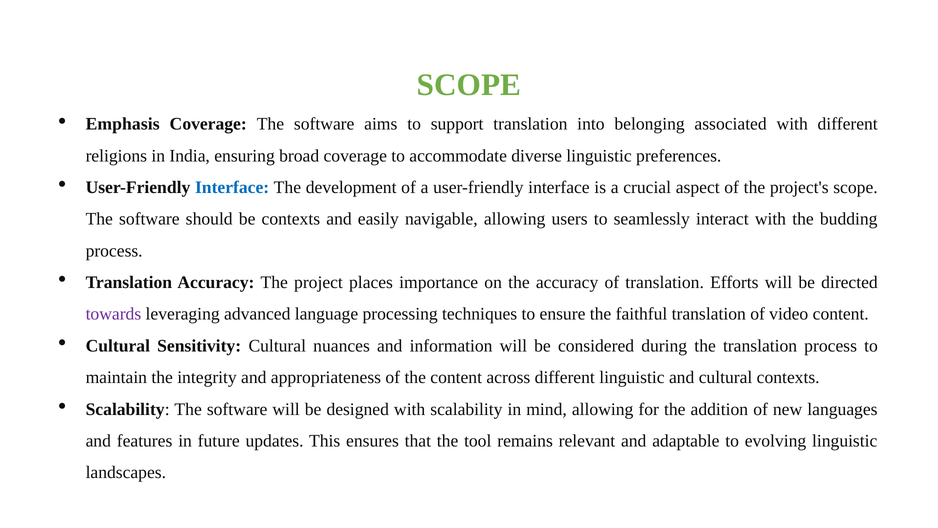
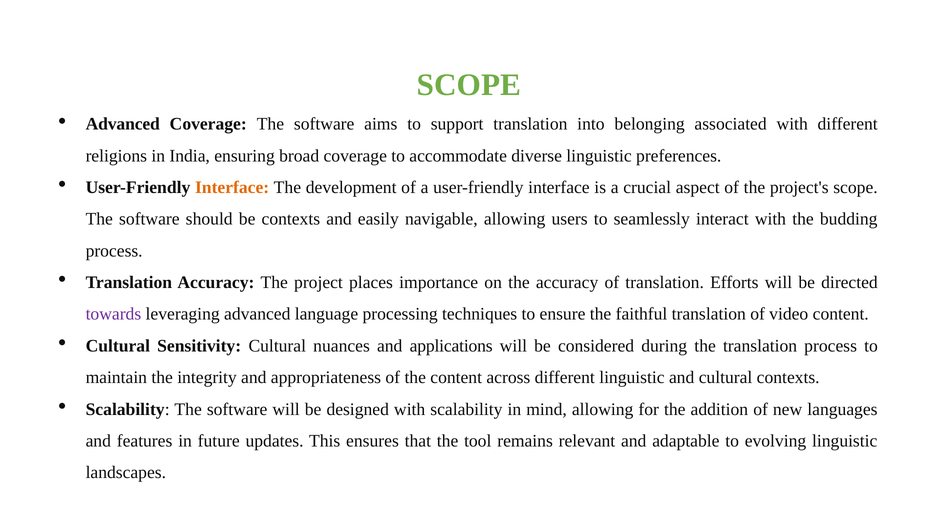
Emphasis at (123, 124): Emphasis -> Advanced
Interface at (232, 187) colour: blue -> orange
information: information -> applications
